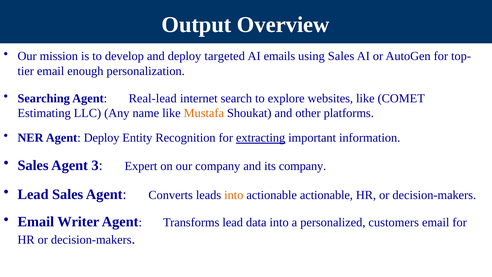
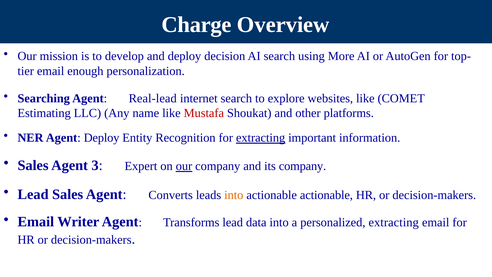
Output: Output -> Charge
targeted: targeted -> decision
AI emails: emails -> search
using Sales: Sales -> More
Mustafa colour: orange -> red
our at (184, 166) underline: none -> present
personalized customers: customers -> extracting
